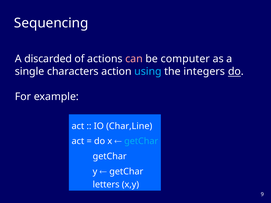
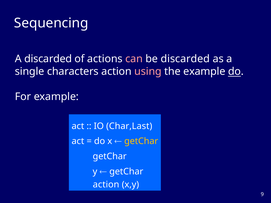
be computer: computer -> discarded
using colour: light blue -> pink
the integers: integers -> example
Char,Line: Char,Line -> Char,Last
getChar at (141, 141) colour: light blue -> yellow
letters at (106, 185): letters -> action
